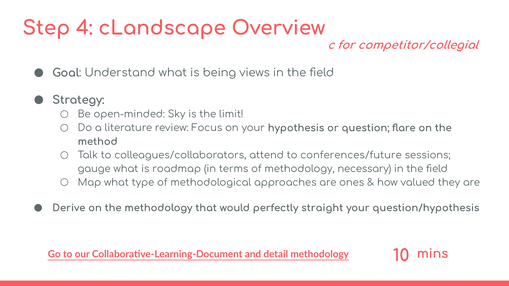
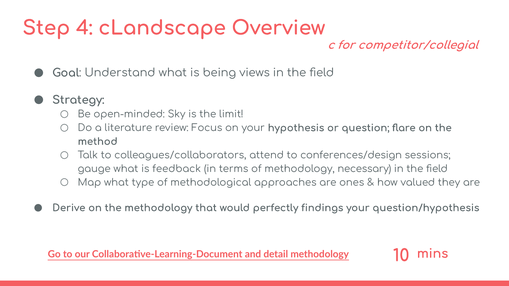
conferences/future: conferences/future -> conferences/design
roadmap: roadmap -> feedback
straight: straight -> findings
